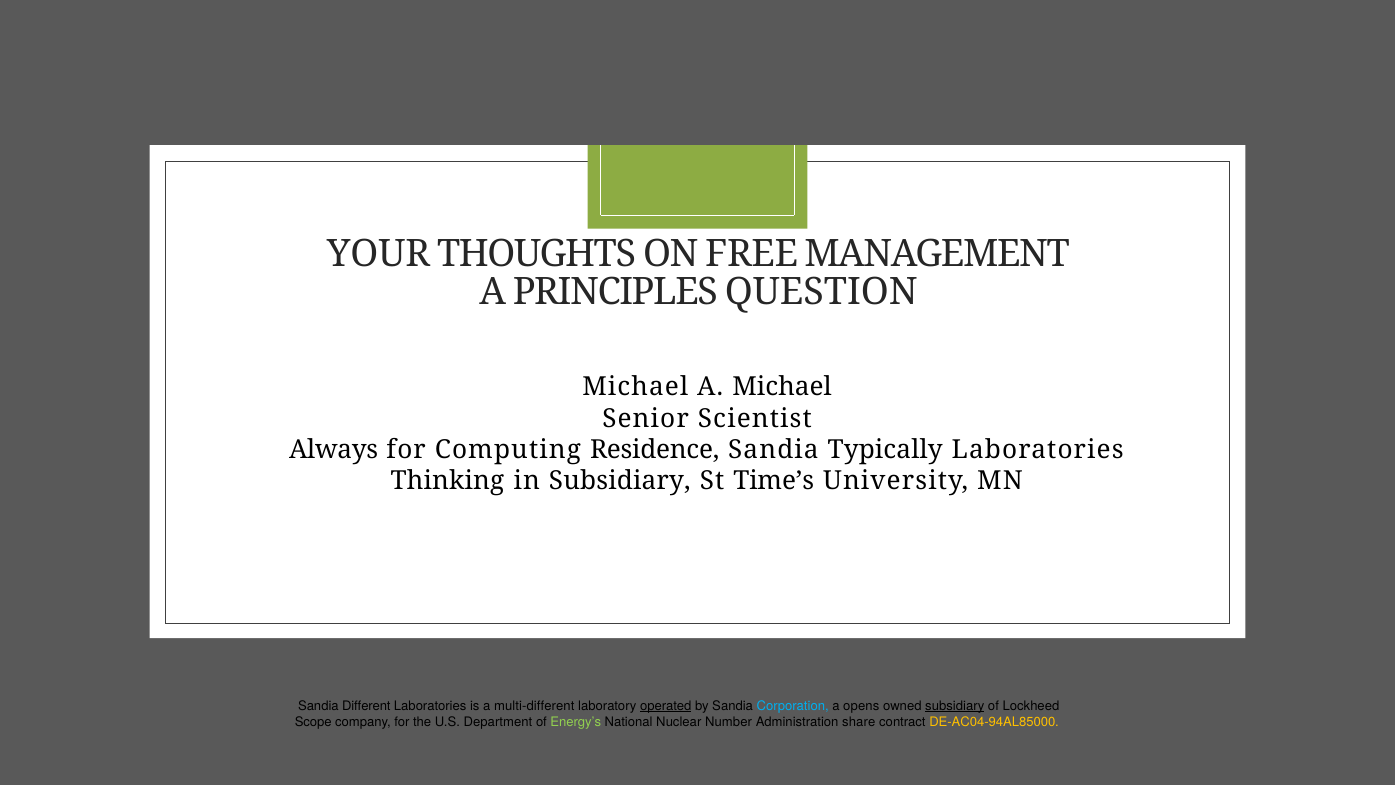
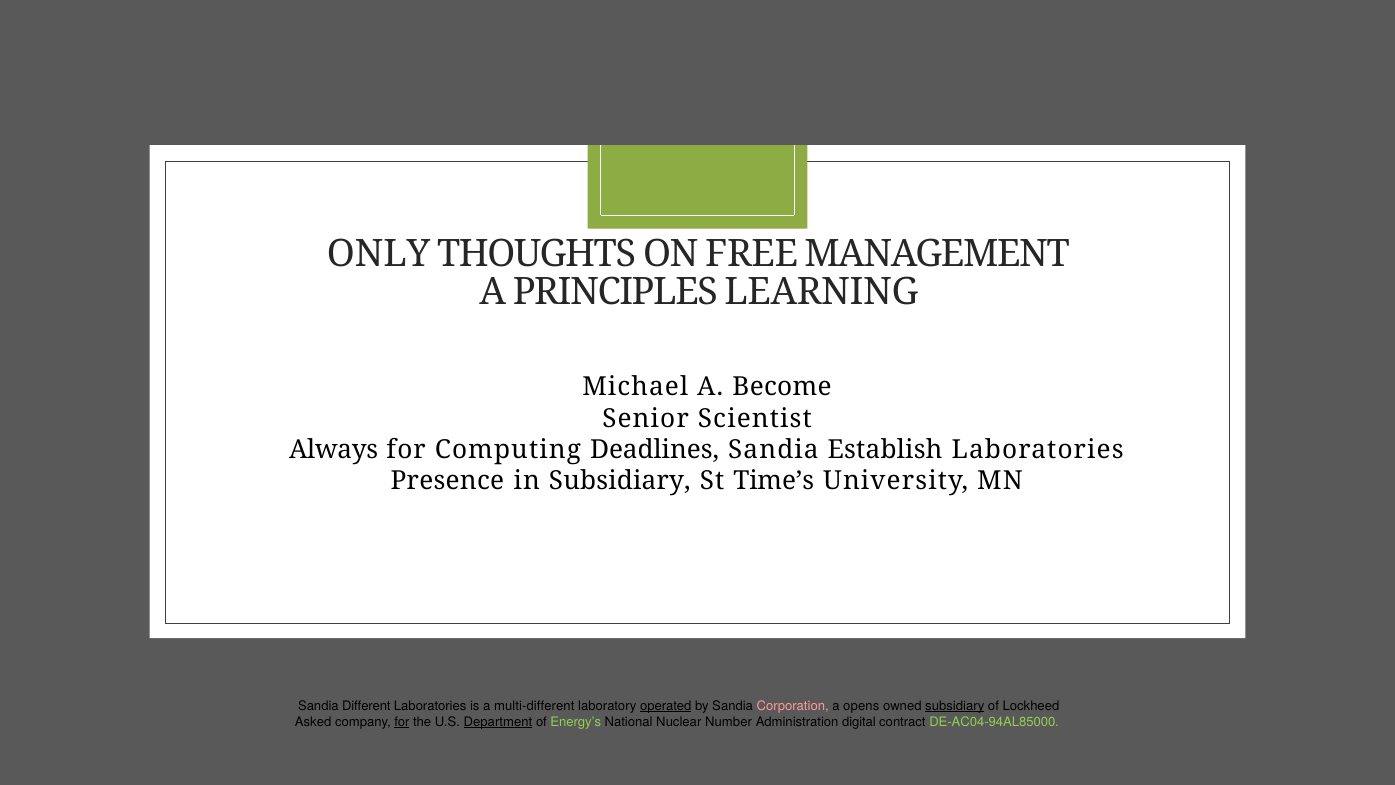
YOUR: YOUR -> ONLY
QUESTION: QUESTION -> LEARNING
A Michael: Michael -> Become
Residence: Residence -> Deadlines
Typically: Typically -> Establish
Thinking: Thinking -> Presence
Corporation colour: light blue -> pink
Scope: Scope -> Asked
for at (402, 721) underline: none -> present
Department underline: none -> present
share: share -> digital
DE-AC04-94AL85000 colour: yellow -> light green
